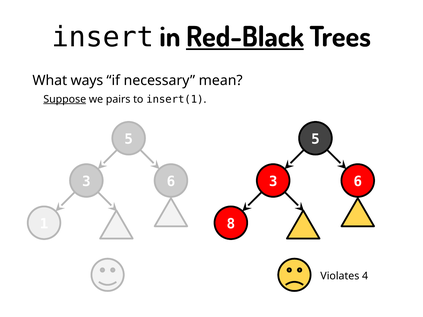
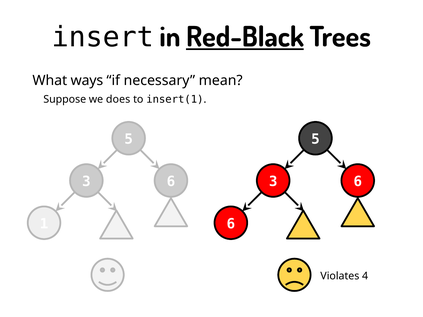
Suppose underline: present -> none
pairs: pairs -> does
1 8: 8 -> 6
